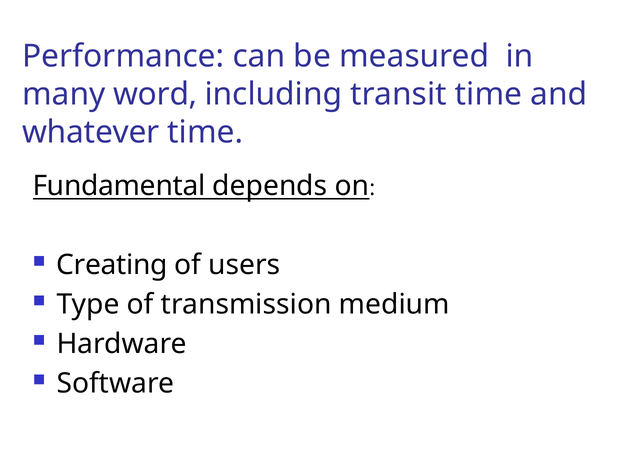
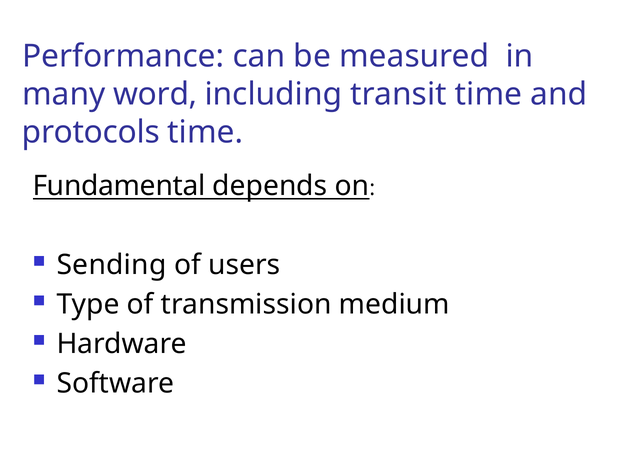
whatever: whatever -> protocols
Creating: Creating -> Sending
